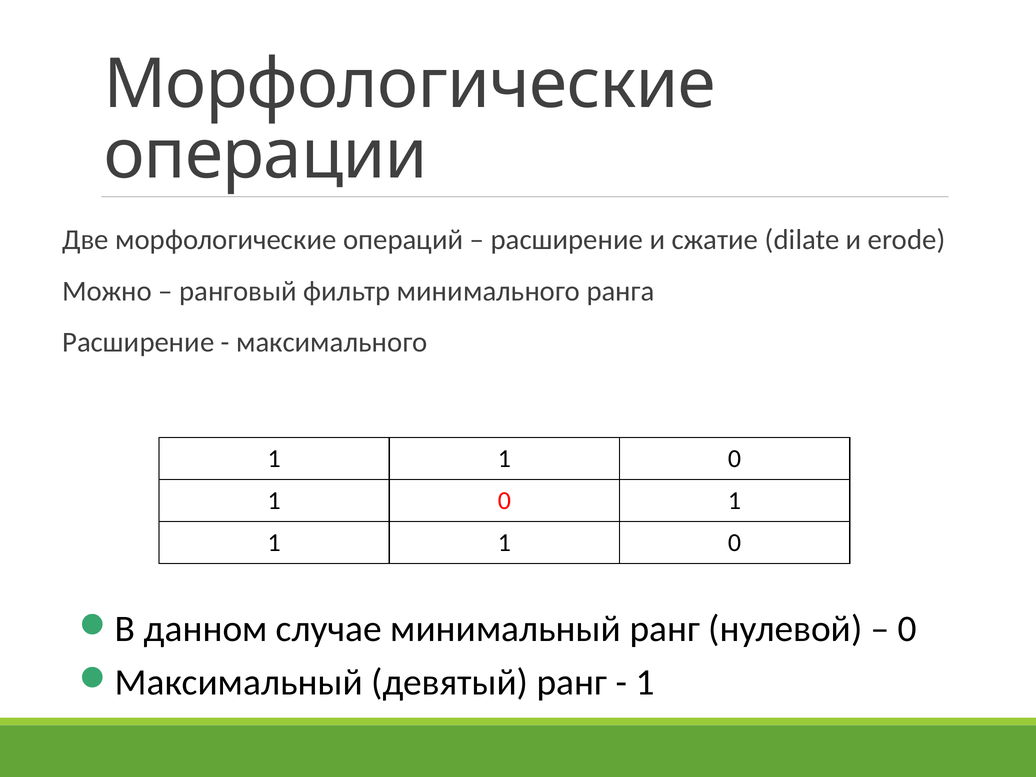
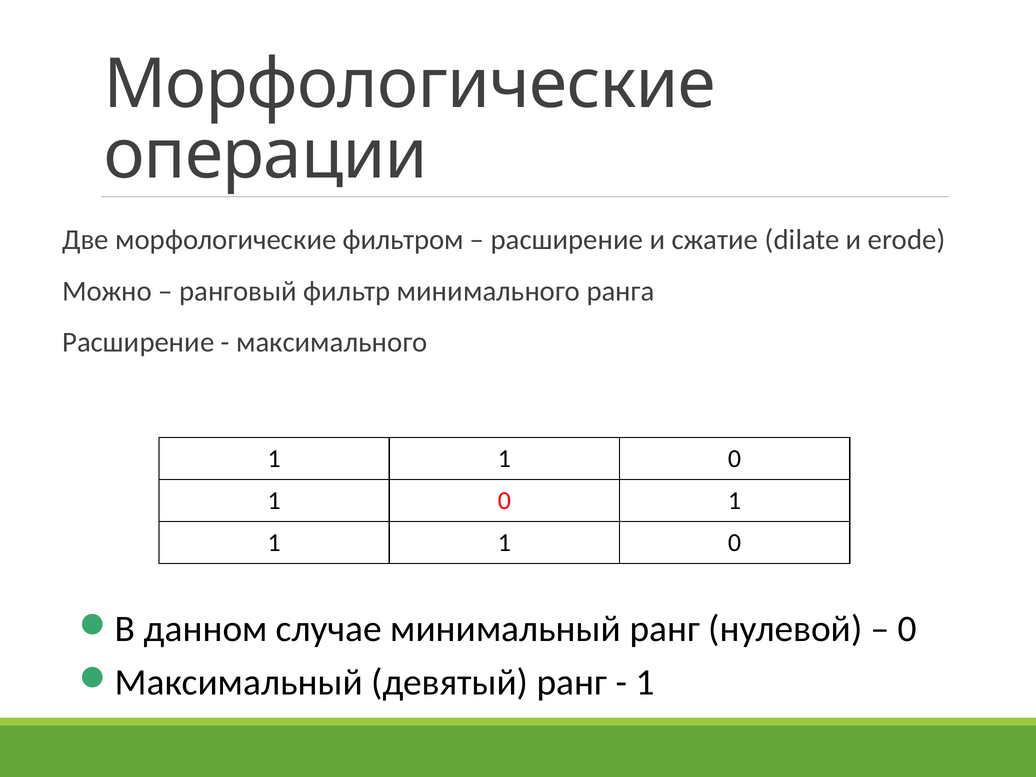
операций: операций -> фильтром
